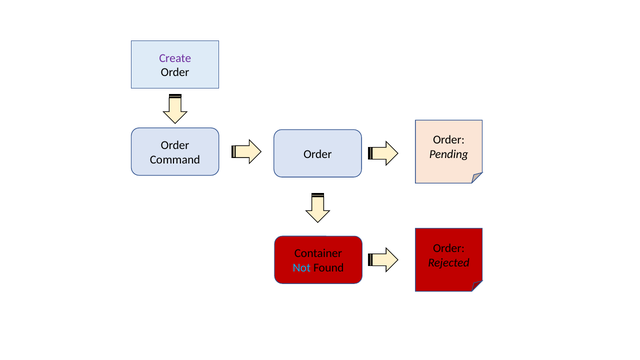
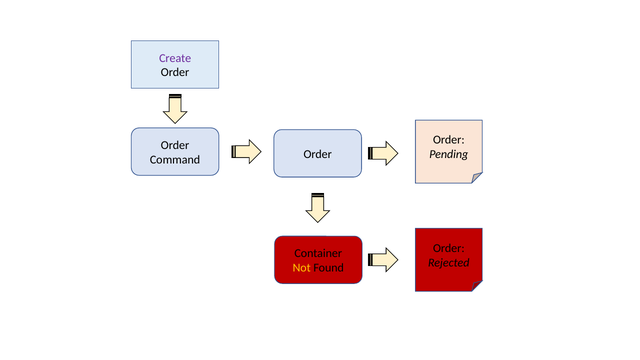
Not colour: light blue -> yellow
